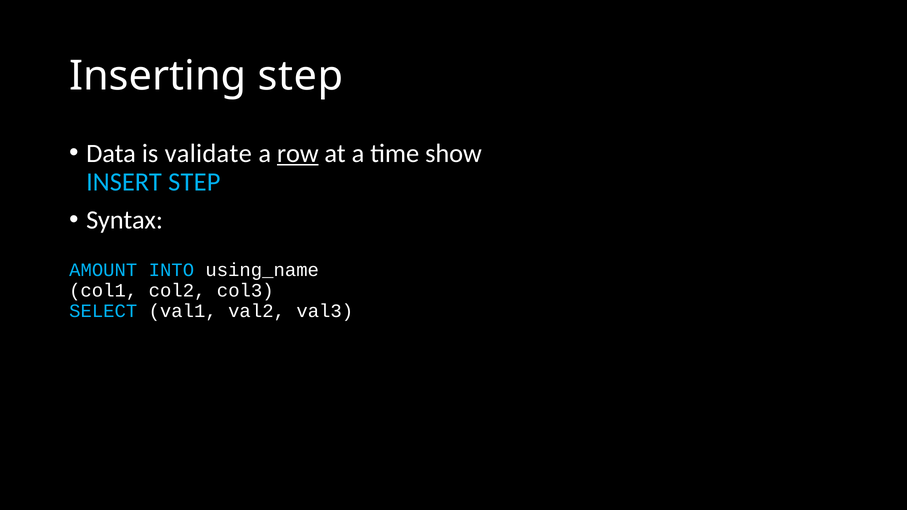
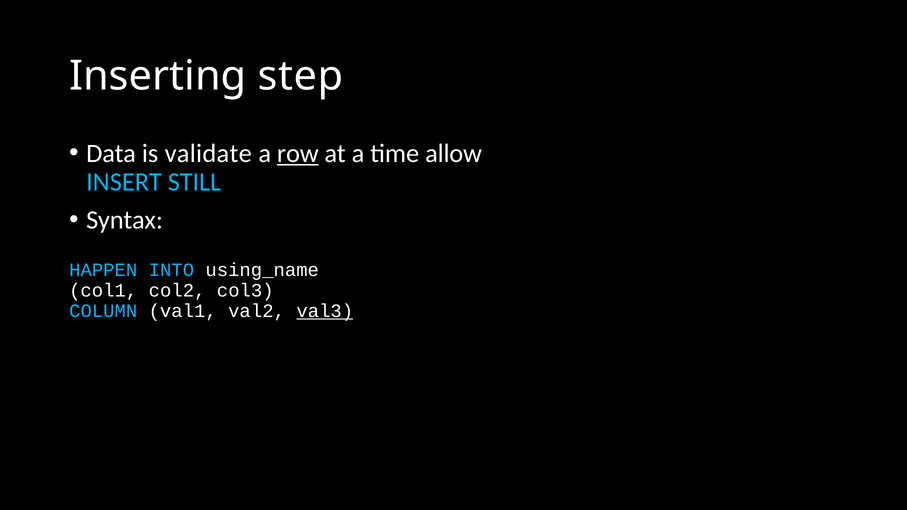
show: show -> allow
INSERT STEP: STEP -> STILL
AMOUNT: AMOUNT -> HAPPEN
SELECT: SELECT -> COLUMN
val3 underline: none -> present
